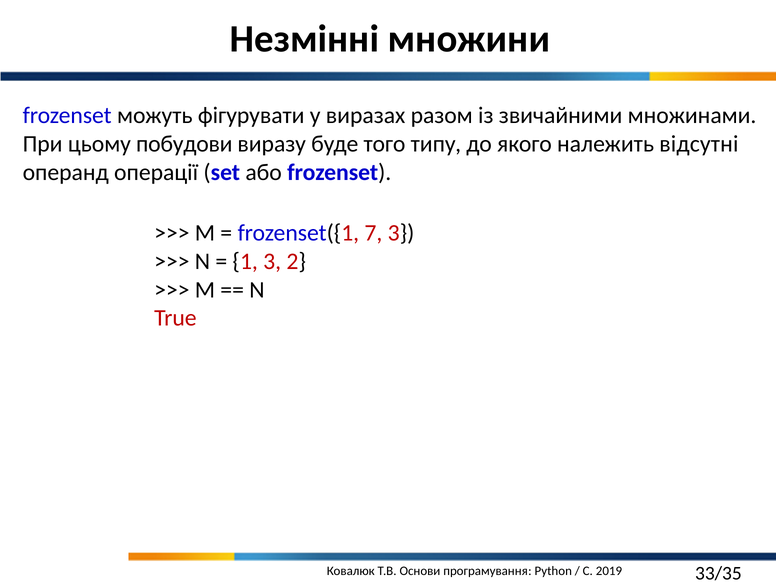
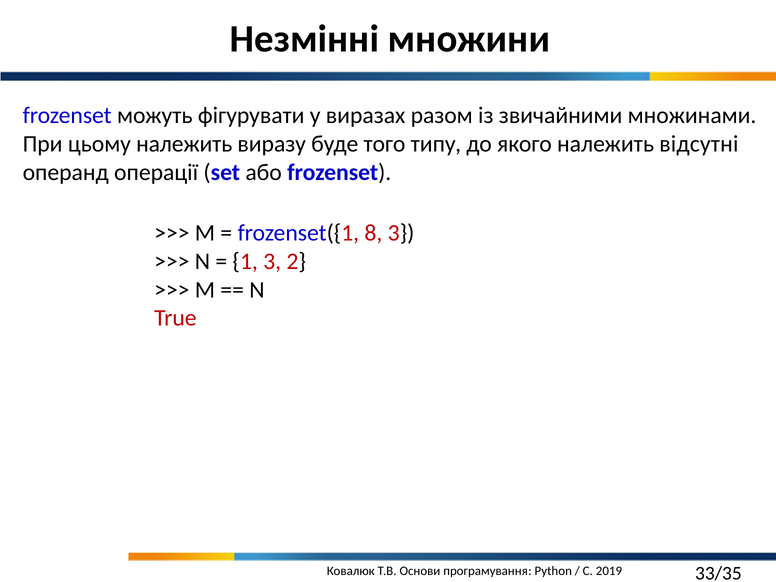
цьому побудови: побудови -> належить
7: 7 -> 8
